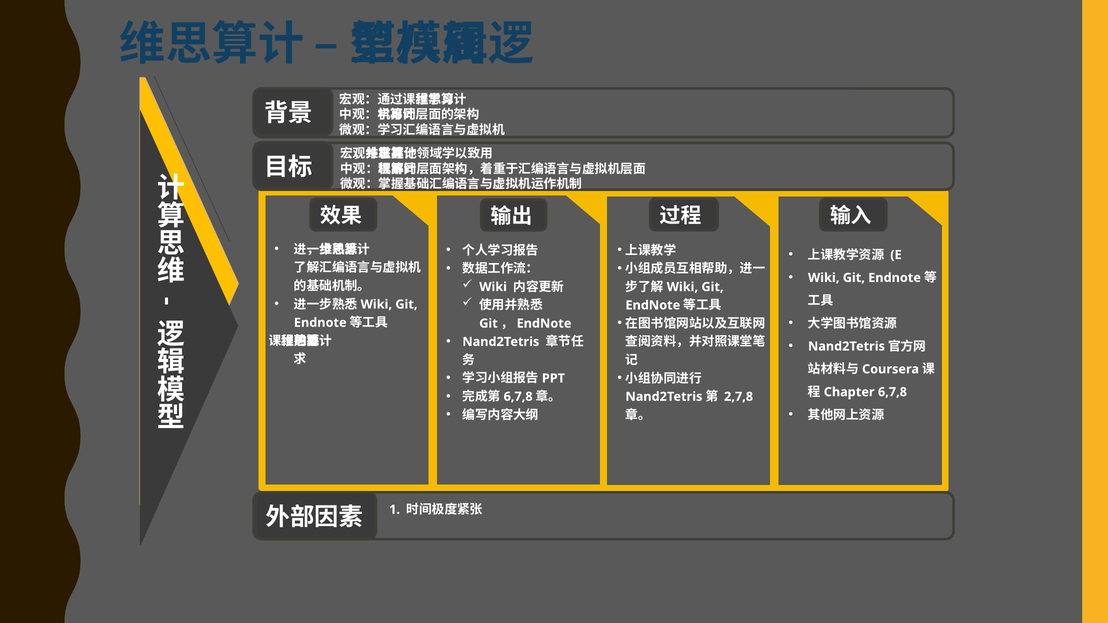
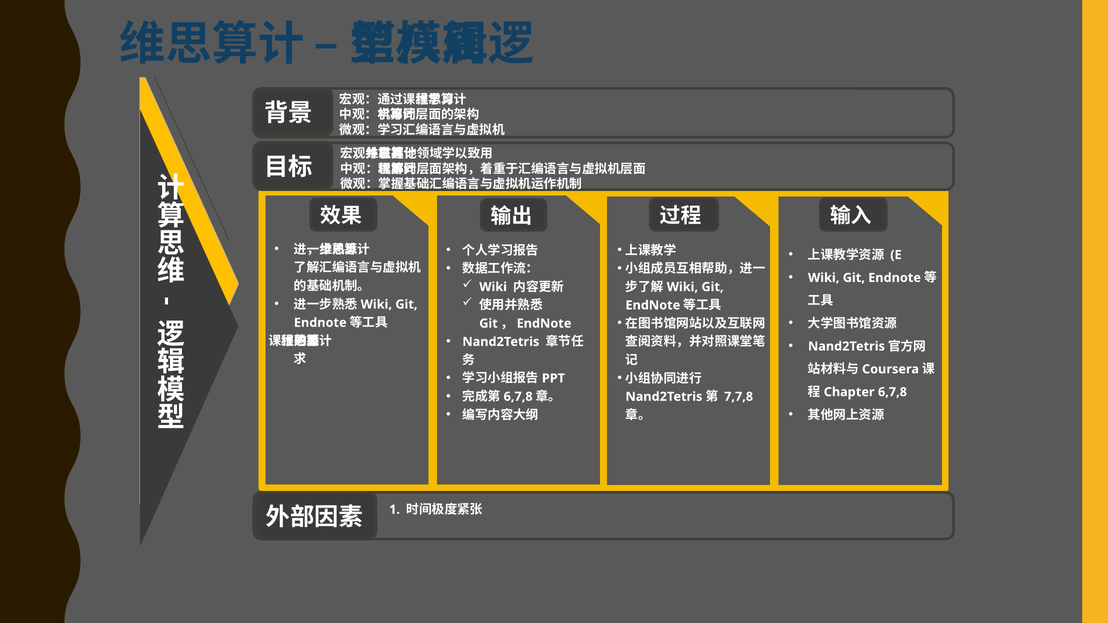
2,7,8: 2,7,8 -> 7,7,8
